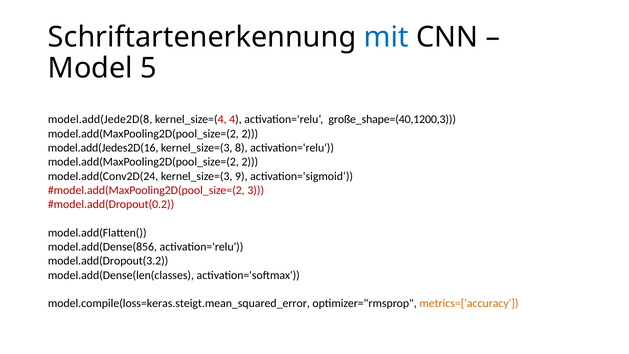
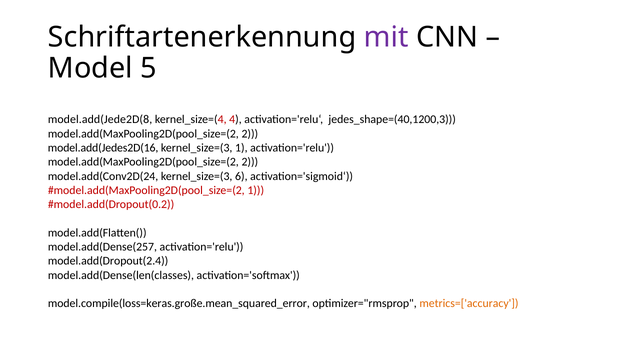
mit colour: blue -> purple
große_shape=(40,1200,3: große_shape=(40,1200,3 -> jedes_shape=(40,1200,3
kernel_size=(3 8: 8 -> 1
9: 9 -> 6
3 at (256, 190): 3 -> 1
model.add(Dense(856: model.add(Dense(856 -> model.add(Dense(257
model.add(Dropout(3.2: model.add(Dropout(3.2 -> model.add(Dropout(2.4
model.compile(loss=keras.steigt.mean_squared_error: model.compile(loss=keras.steigt.mean_squared_error -> model.compile(loss=keras.große.mean_squared_error
